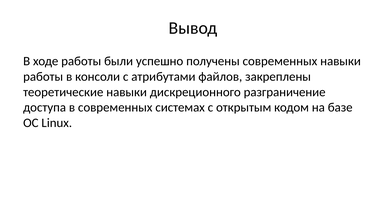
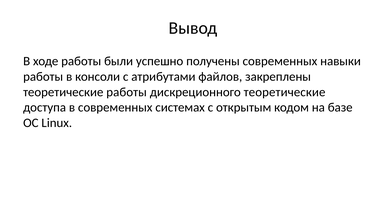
теоретические навыки: навыки -> работы
дискреционного разграничение: разграничение -> теоретические
